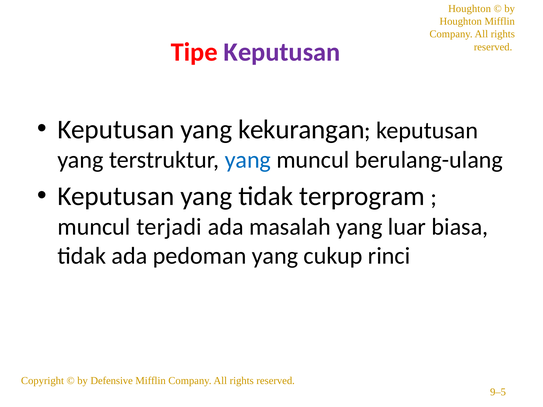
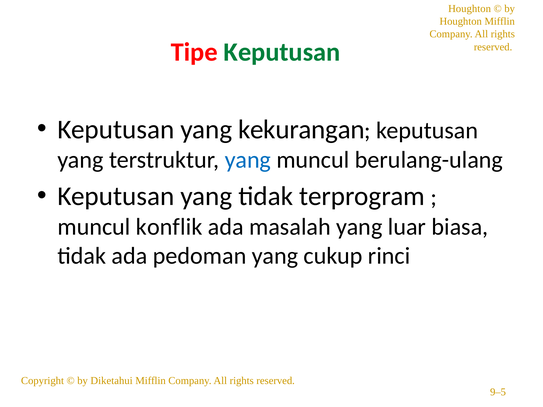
Keputusan at (282, 52) colour: purple -> green
terjadi: terjadi -> konflik
Defensive: Defensive -> Diketahui
